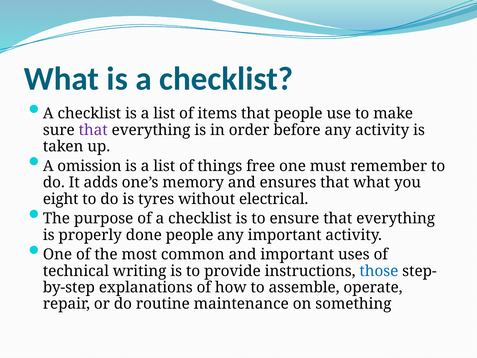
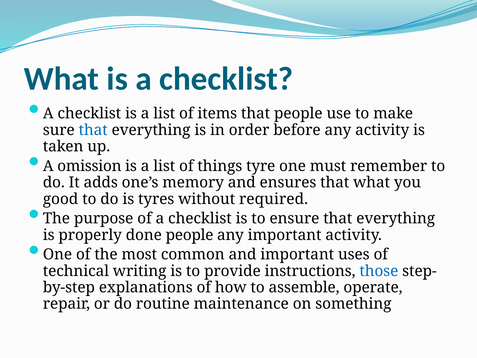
that at (93, 130) colour: purple -> blue
free: free -> tyre
eight: eight -> good
electrical: electrical -> required
